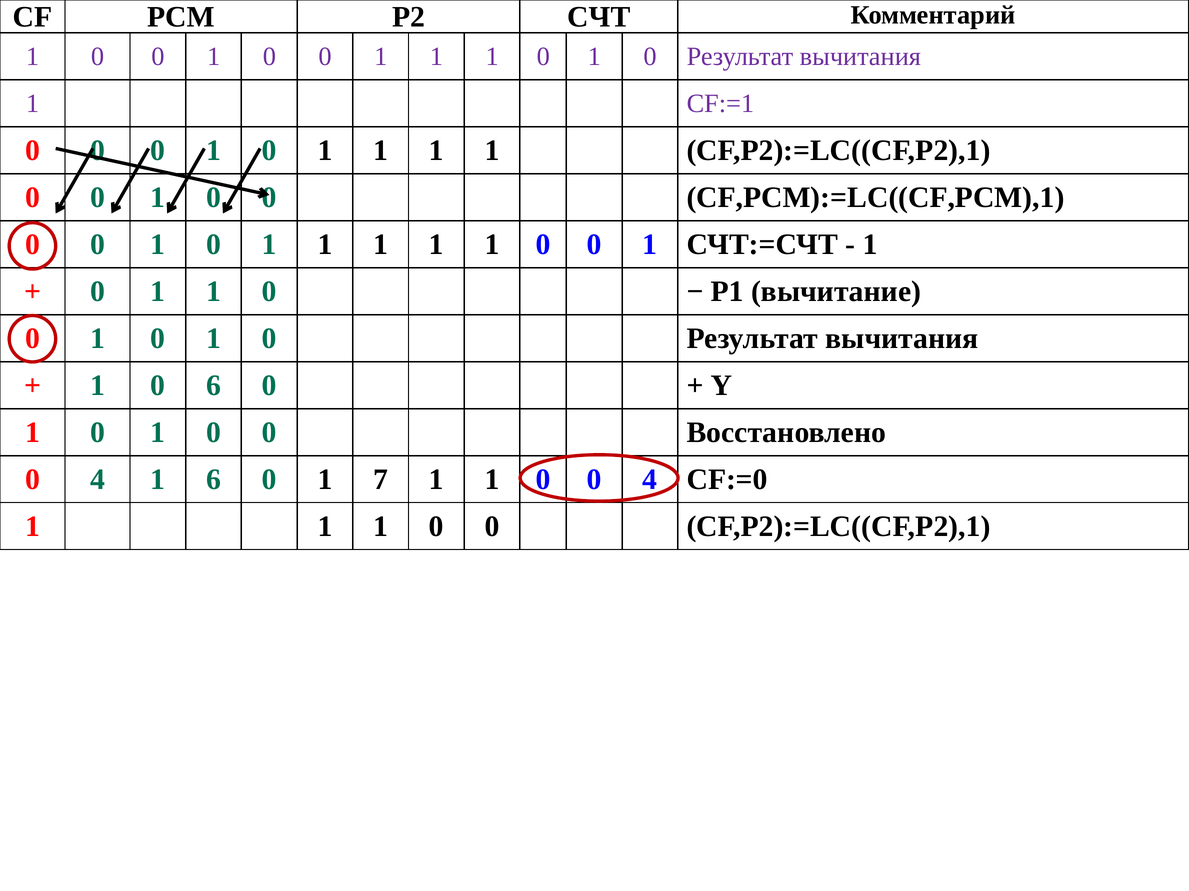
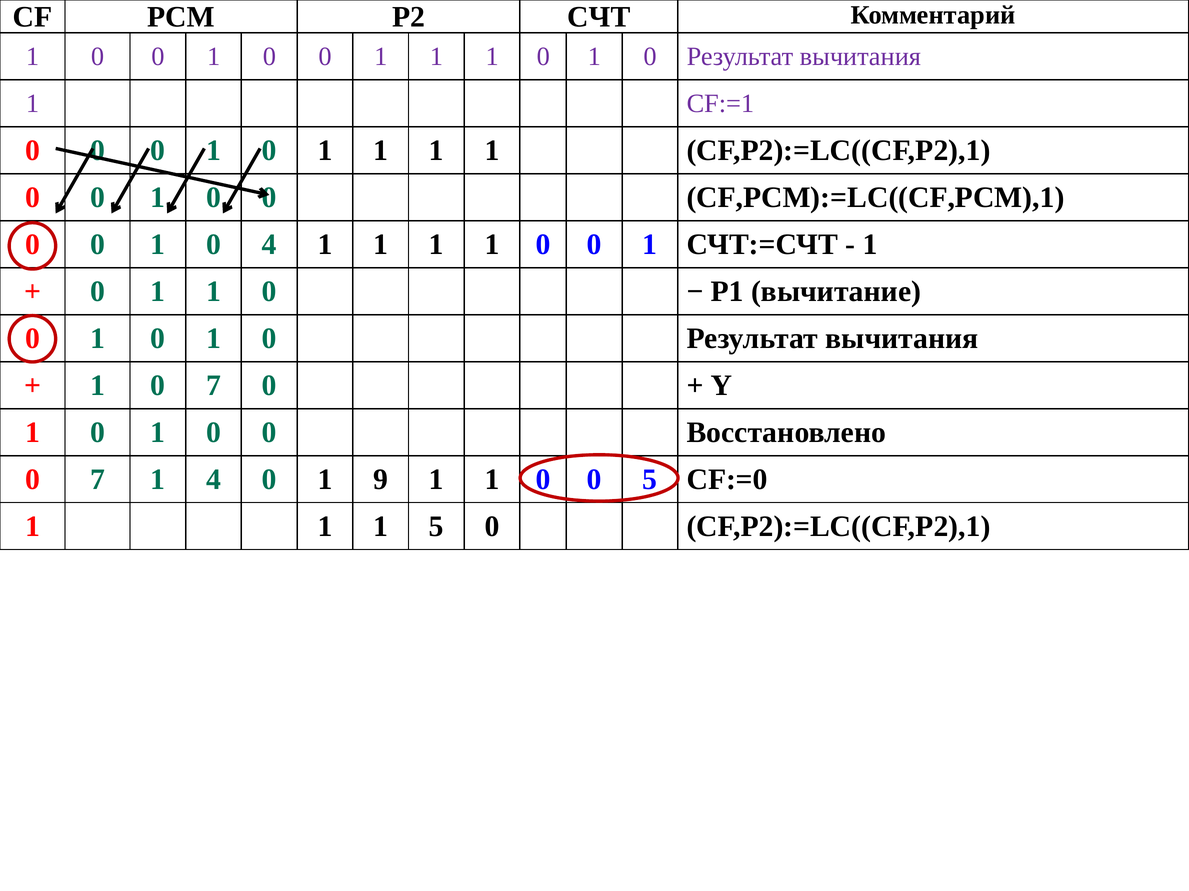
1 at (269, 245): 1 -> 4
1 0 6: 6 -> 7
4 at (97, 480): 4 -> 7
1 6: 6 -> 4
7: 7 -> 9
0 0 4: 4 -> 5
0 at (436, 527): 0 -> 5
